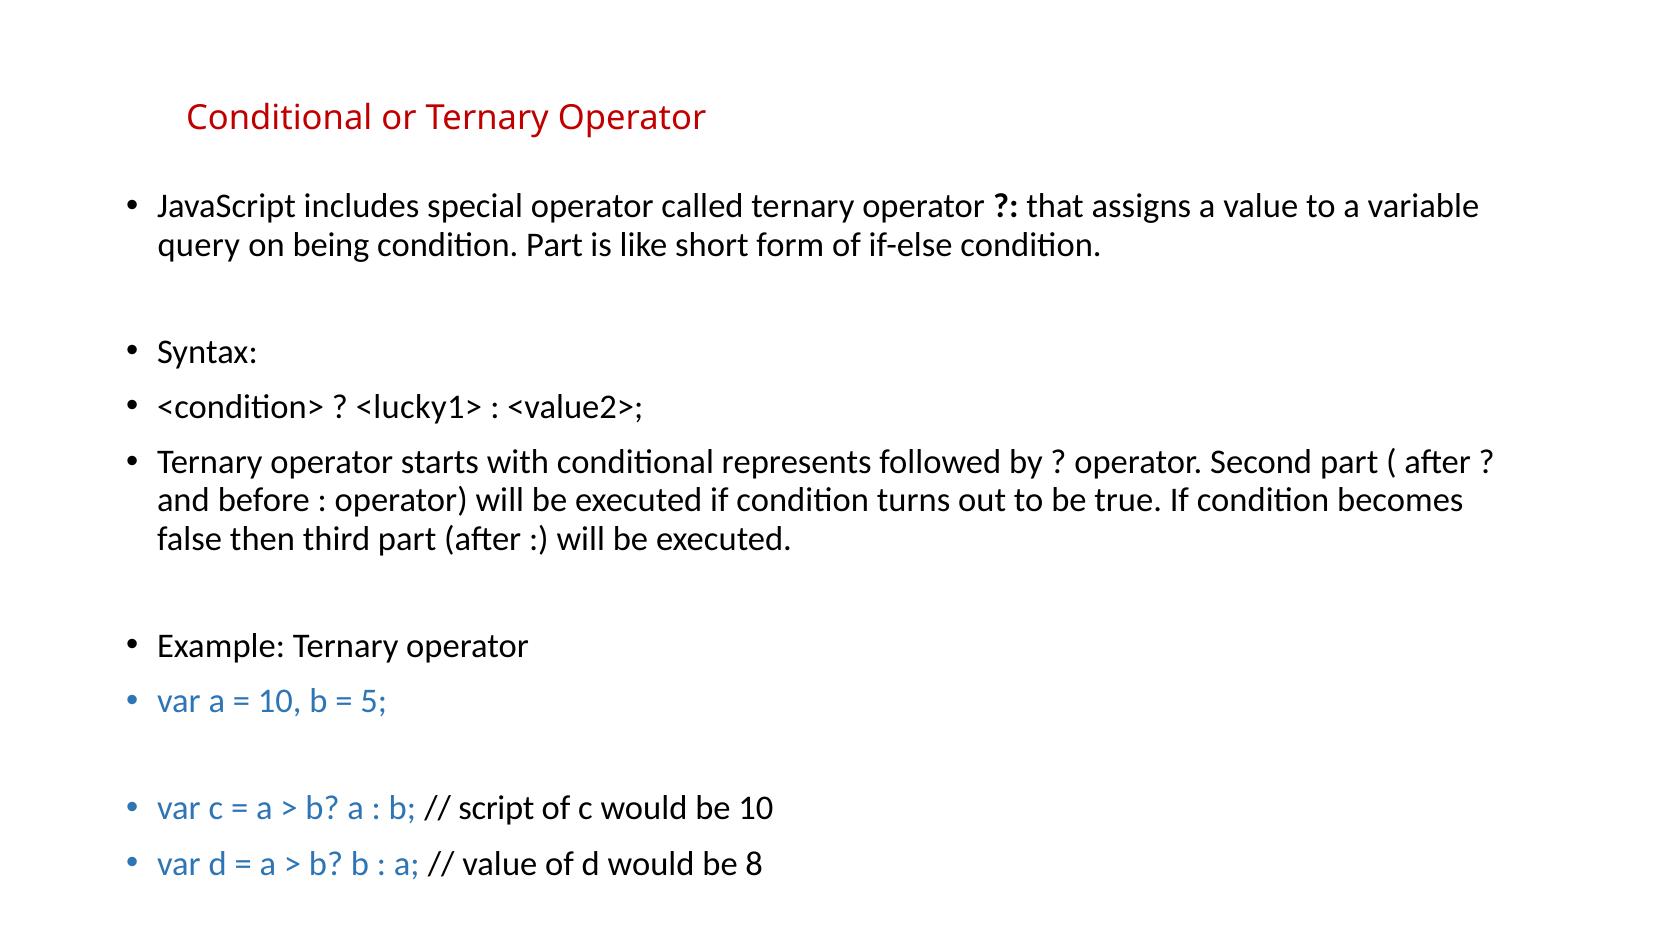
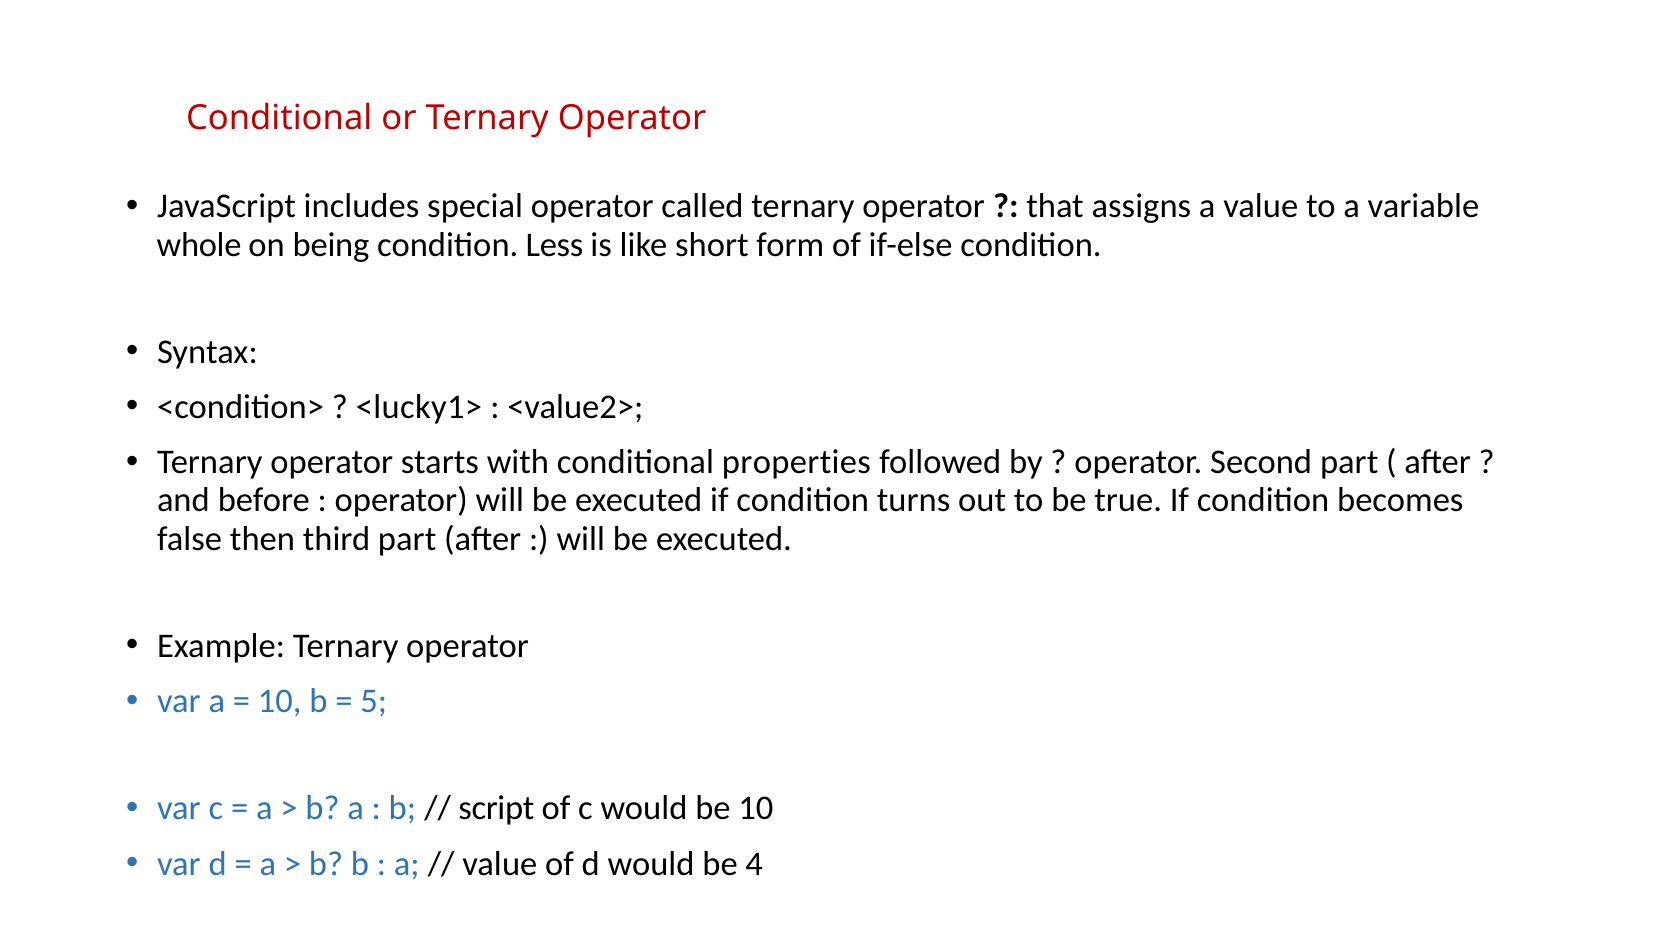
query: query -> whole
condition Part: Part -> Less
represents: represents -> properties
8: 8 -> 4
